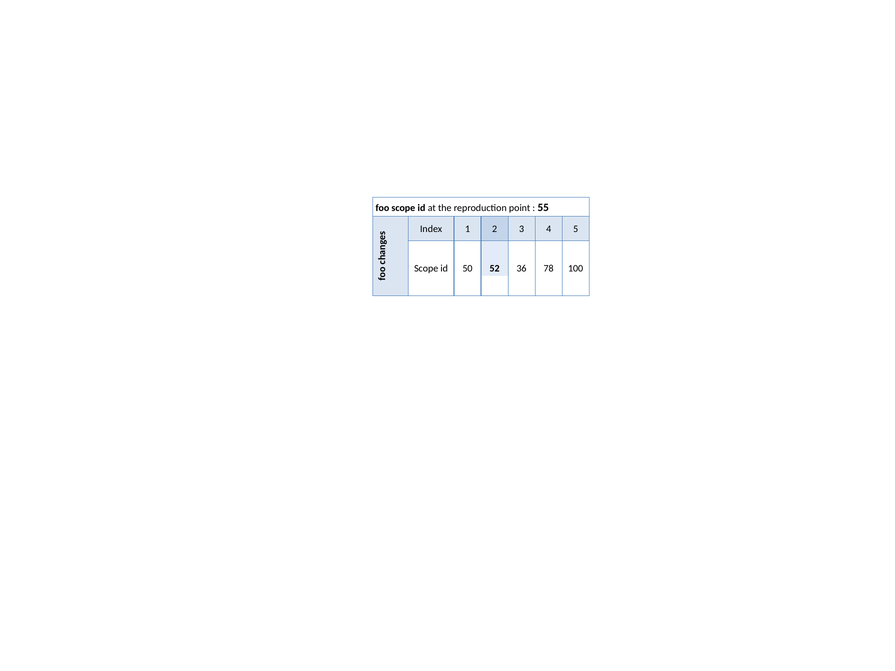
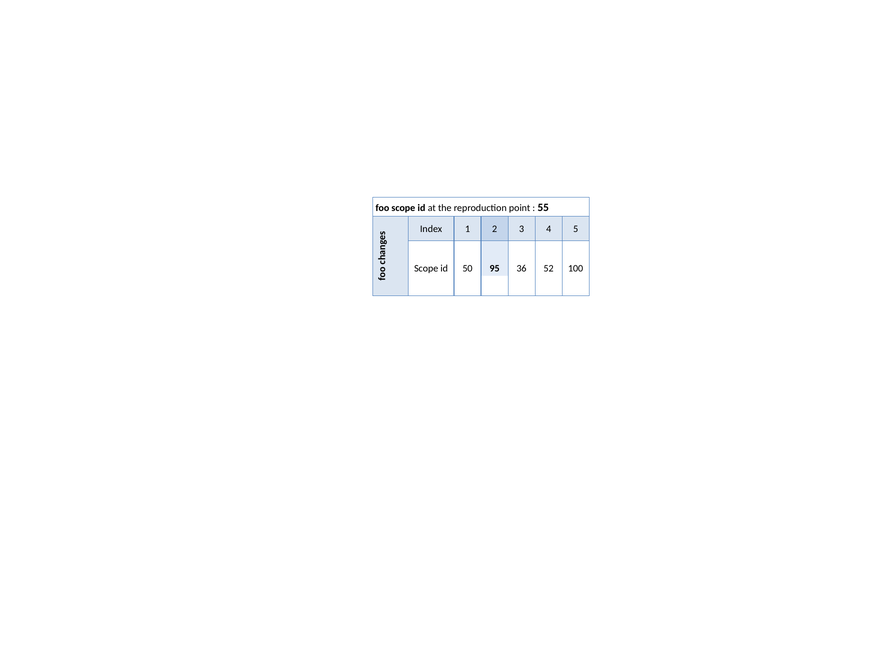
52: 52 -> 95
78: 78 -> 52
